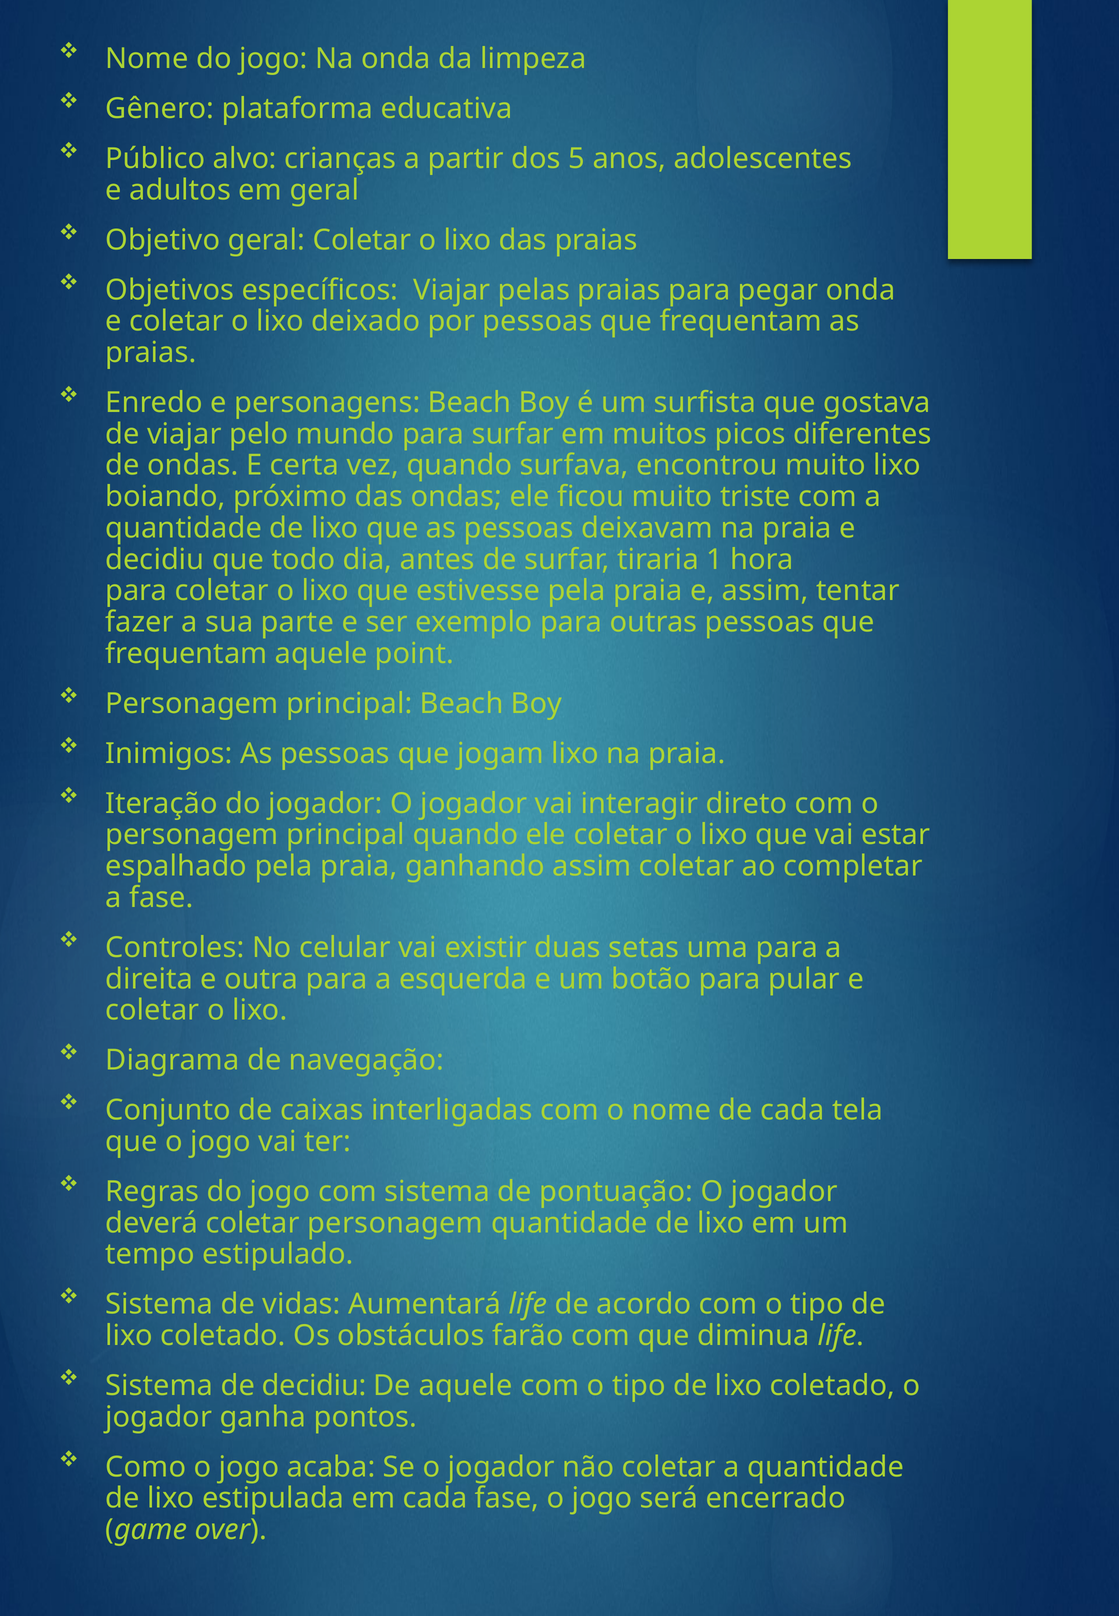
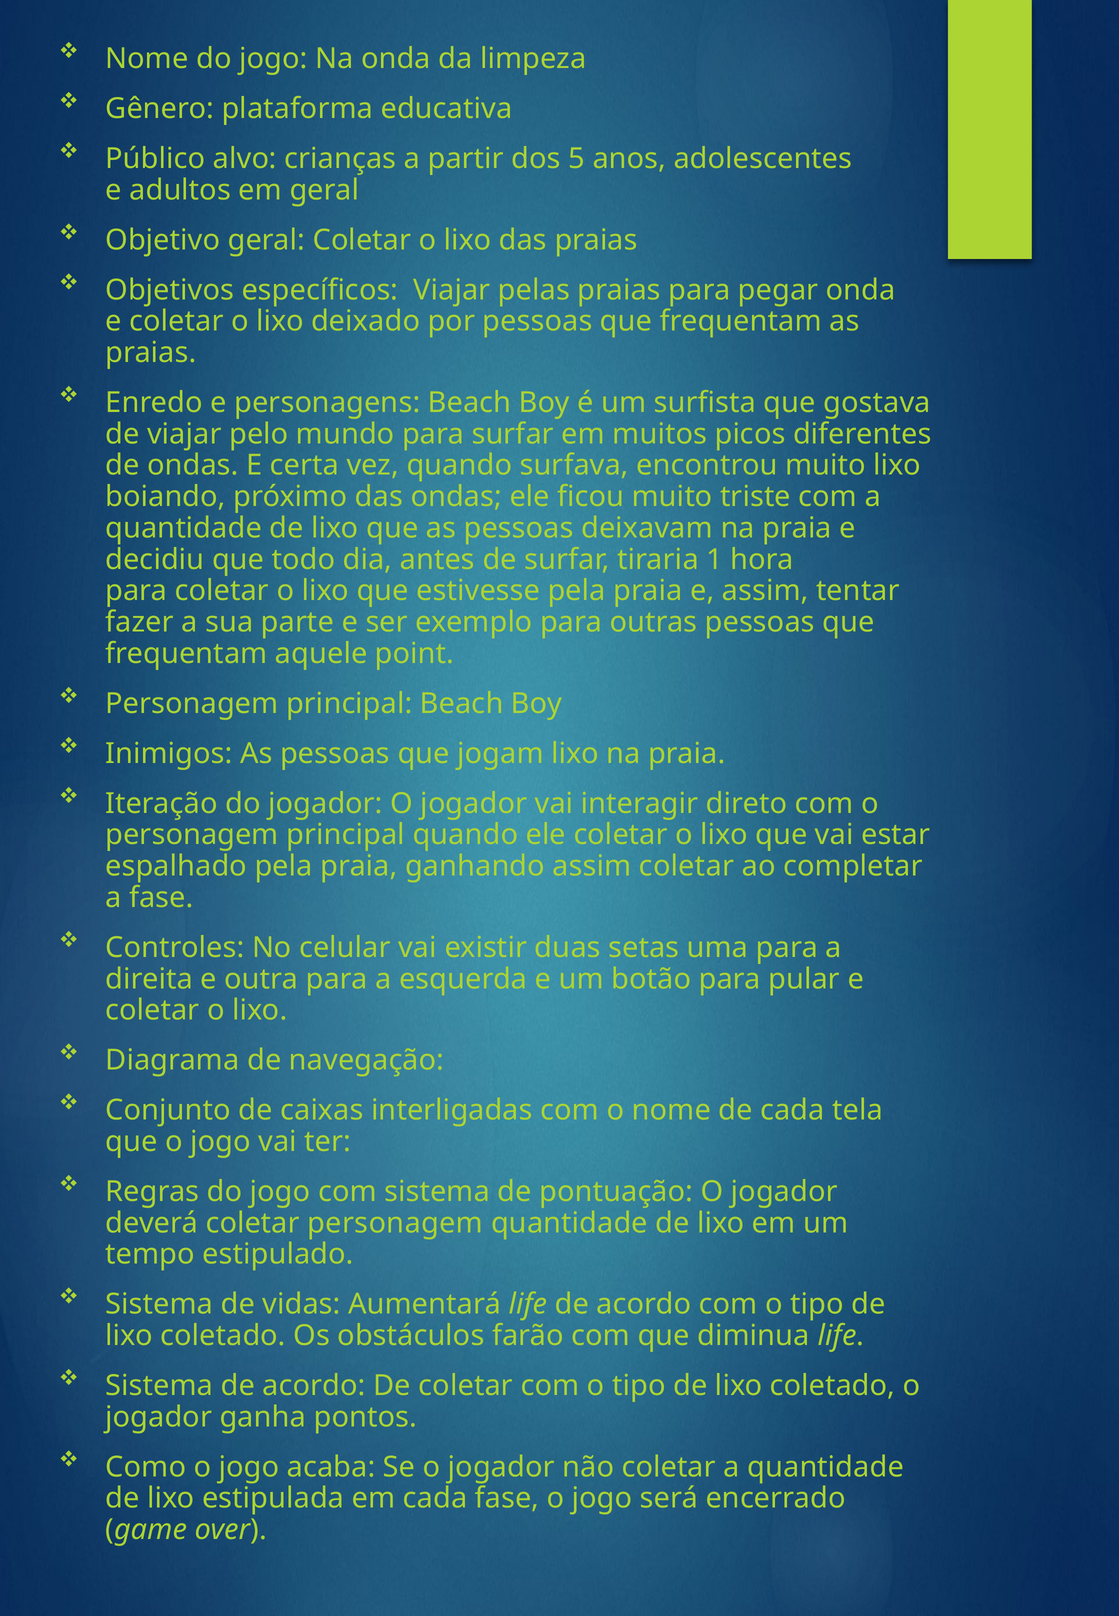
Sistema de decidiu: decidiu -> acordo
De aquele: aquele -> coletar
